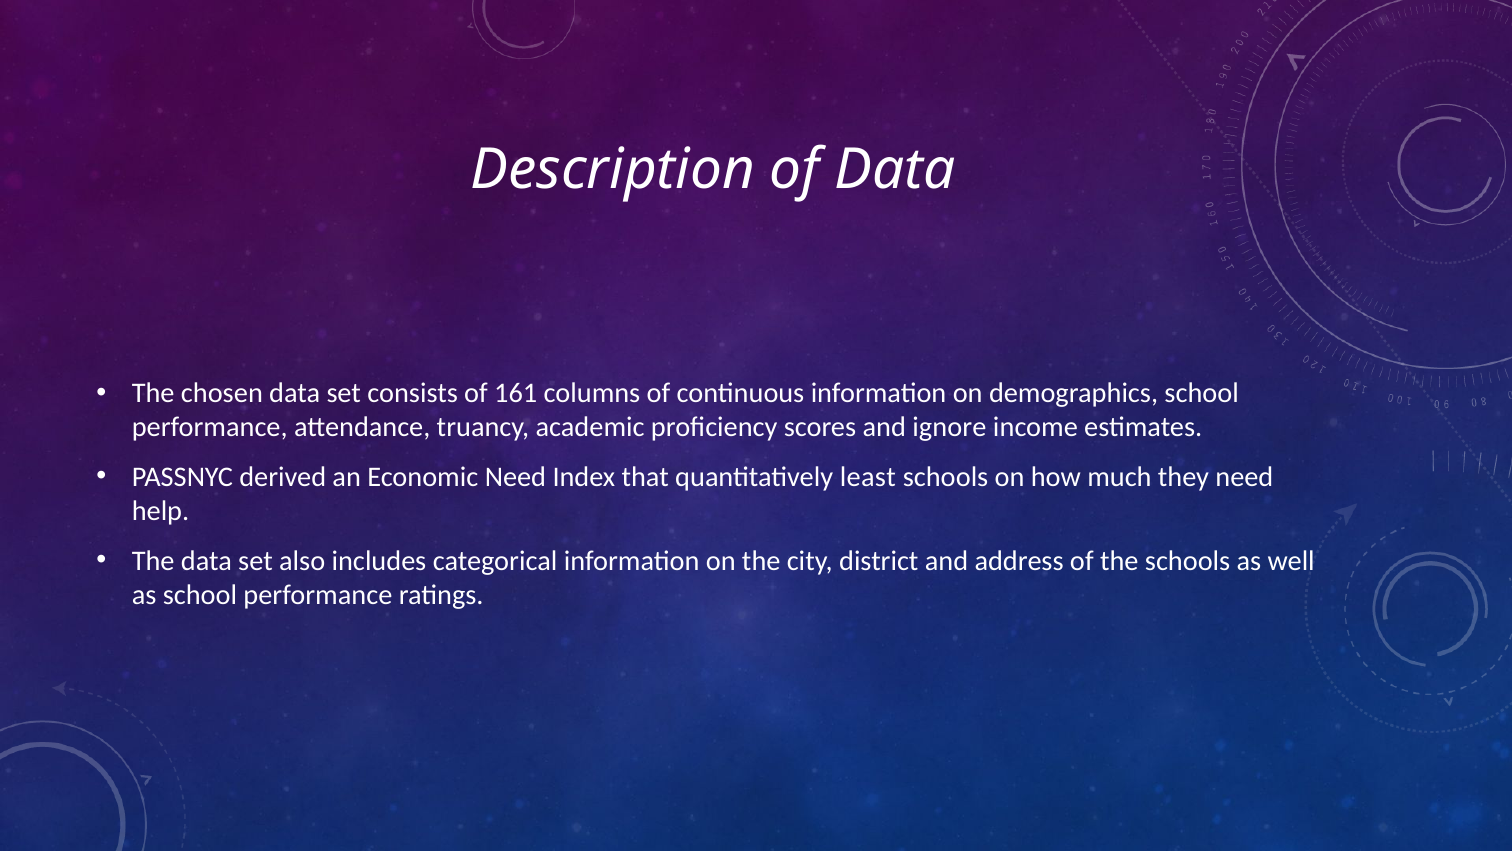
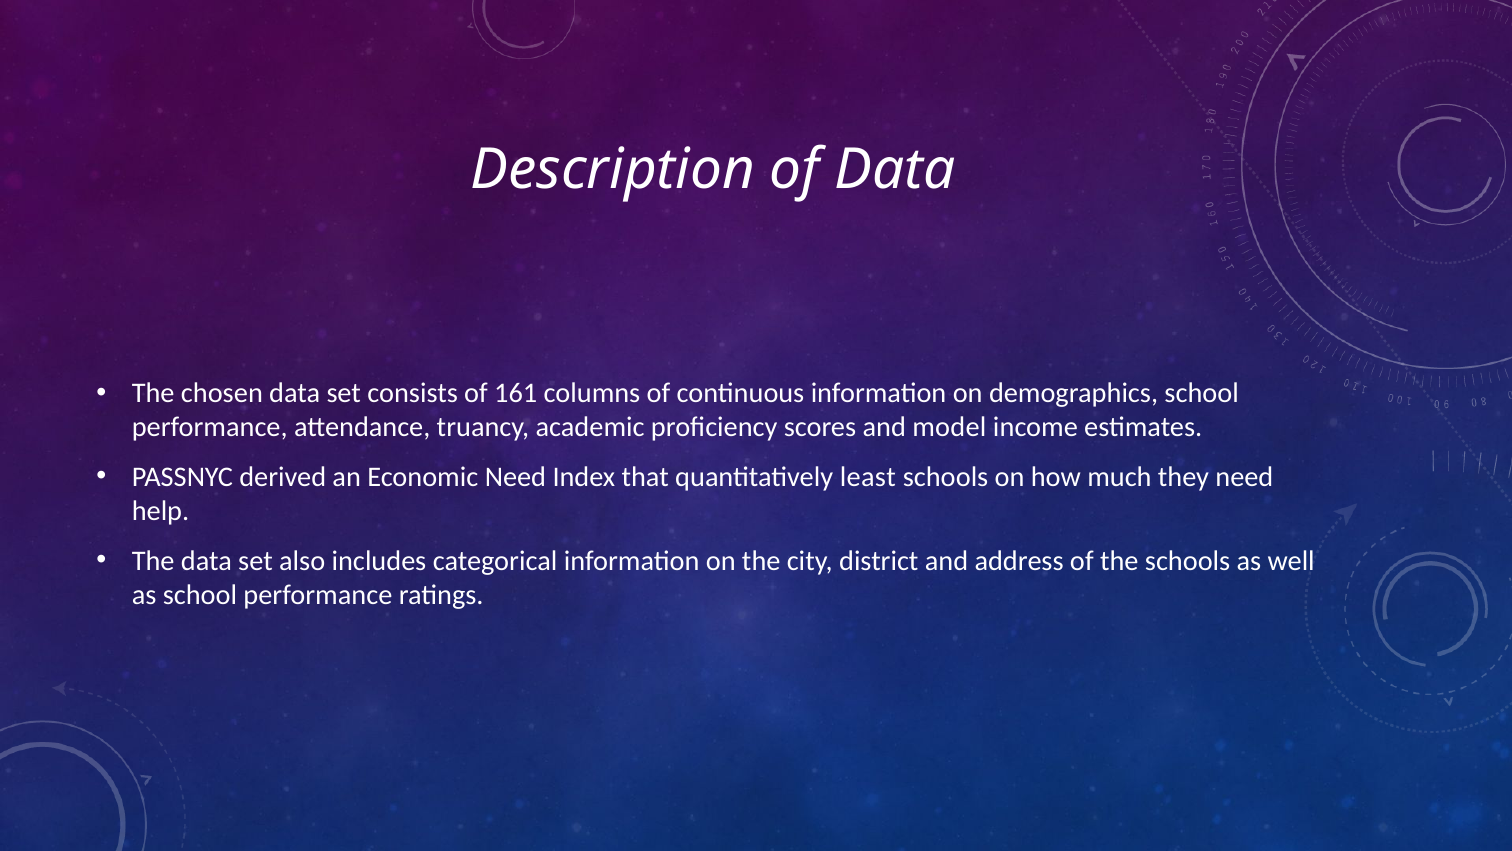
ignore: ignore -> model
